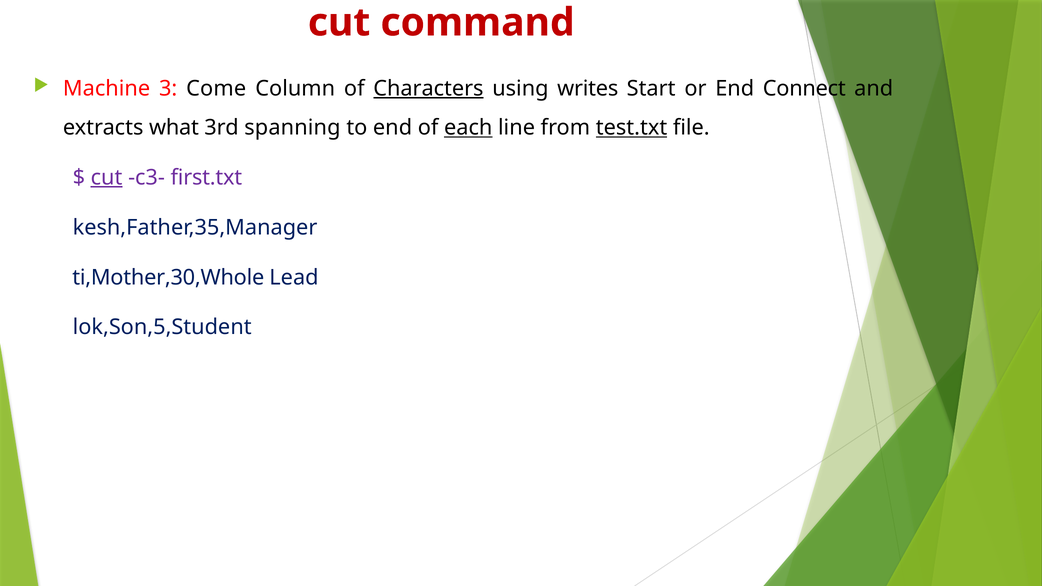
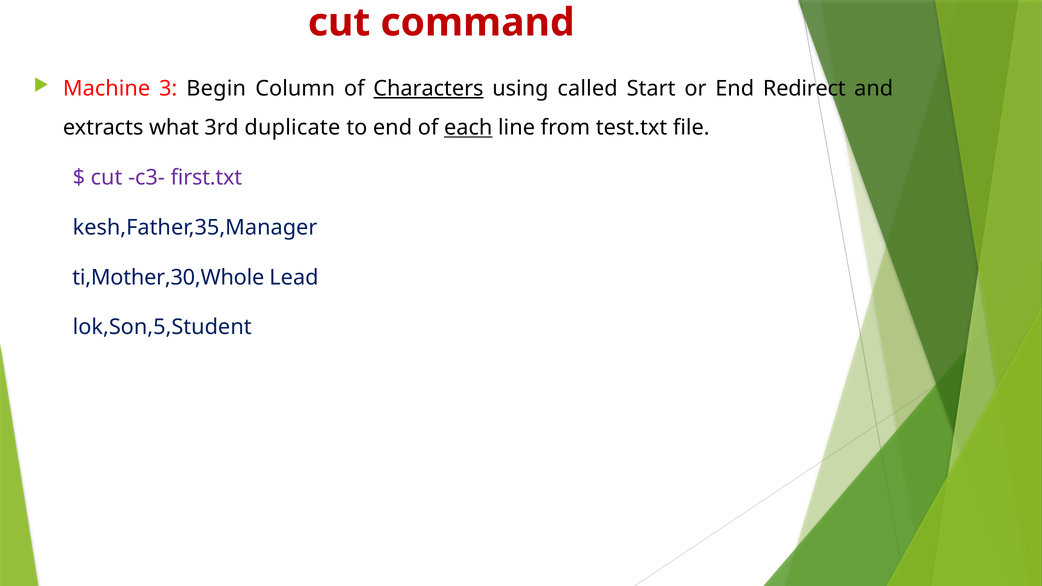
Come: Come -> Begin
writes: writes -> called
Connect: Connect -> Redirect
spanning: spanning -> duplicate
test.txt underline: present -> none
cut at (107, 178) underline: present -> none
